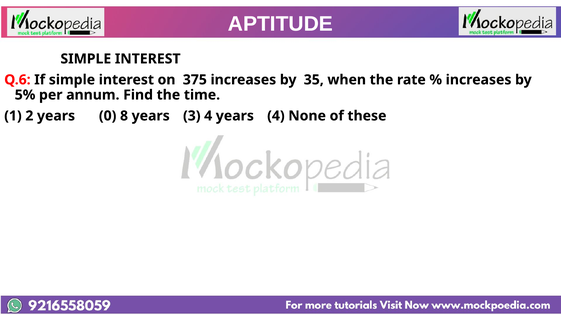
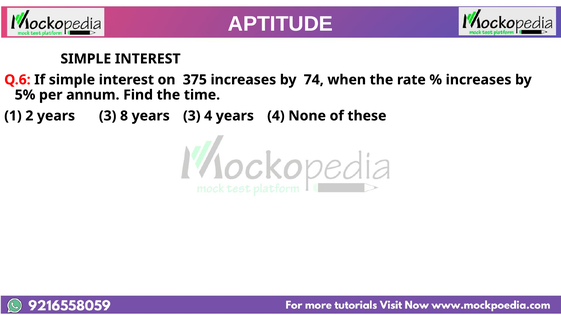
35: 35 -> 74
2 years 0: 0 -> 3
